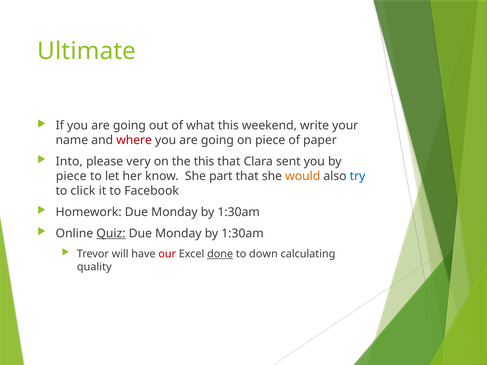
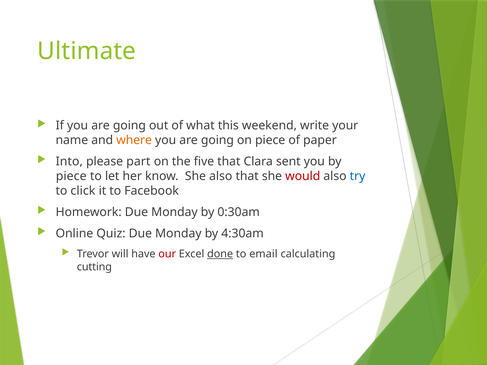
where colour: red -> orange
very: very -> part
the this: this -> five
She part: part -> also
would colour: orange -> red
1:30am at (239, 212): 1:30am -> 0:30am
Quiz underline: present -> none
1:30am at (243, 234): 1:30am -> 4:30am
down: down -> email
quality: quality -> cutting
